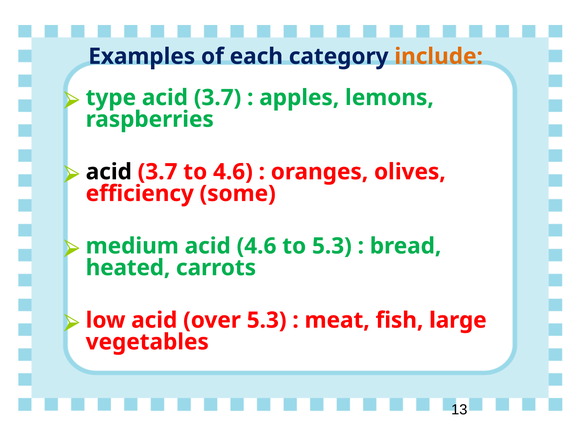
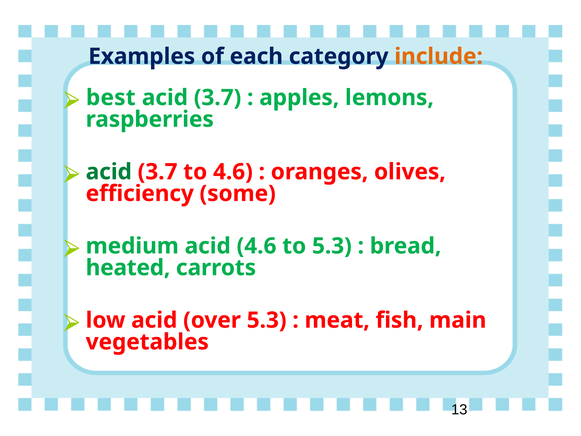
type: type -> best
acid at (109, 172) colour: black -> green
large: large -> main
